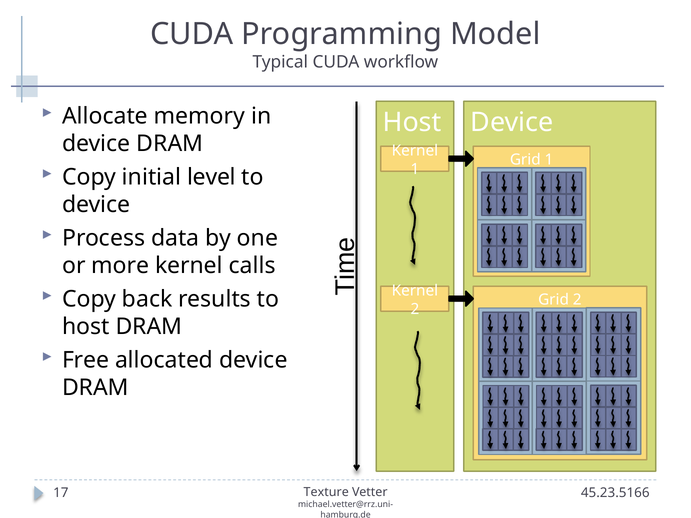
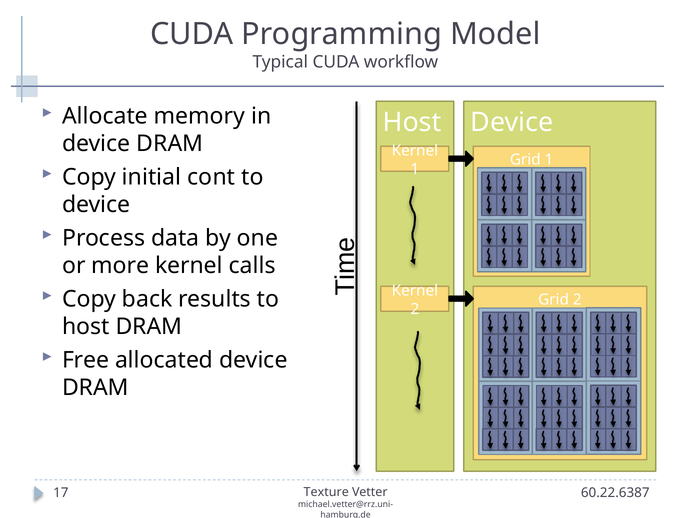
level: level -> cont
45.23.5166: 45.23.5166 -> 60.22.6387
